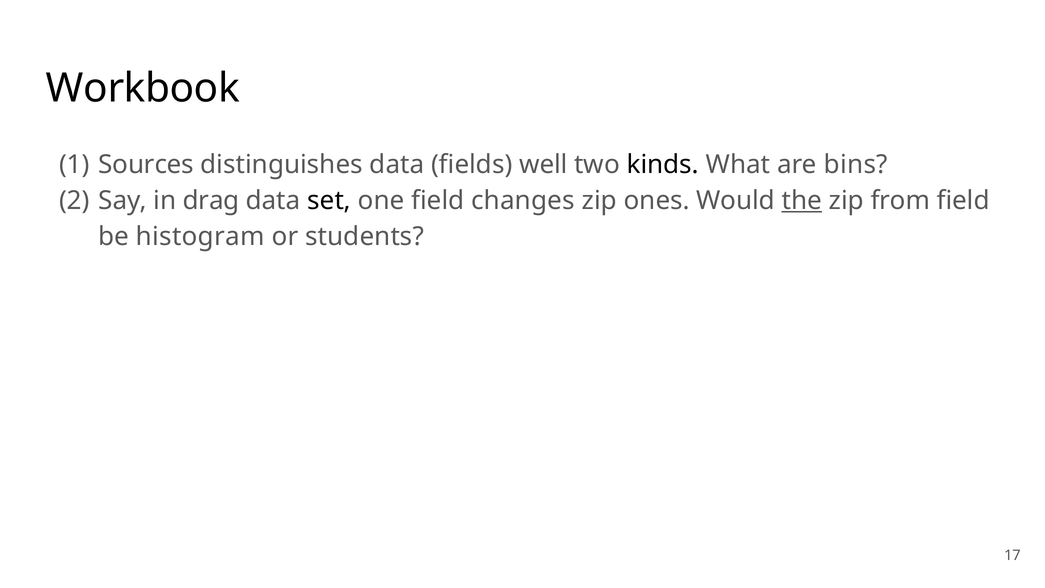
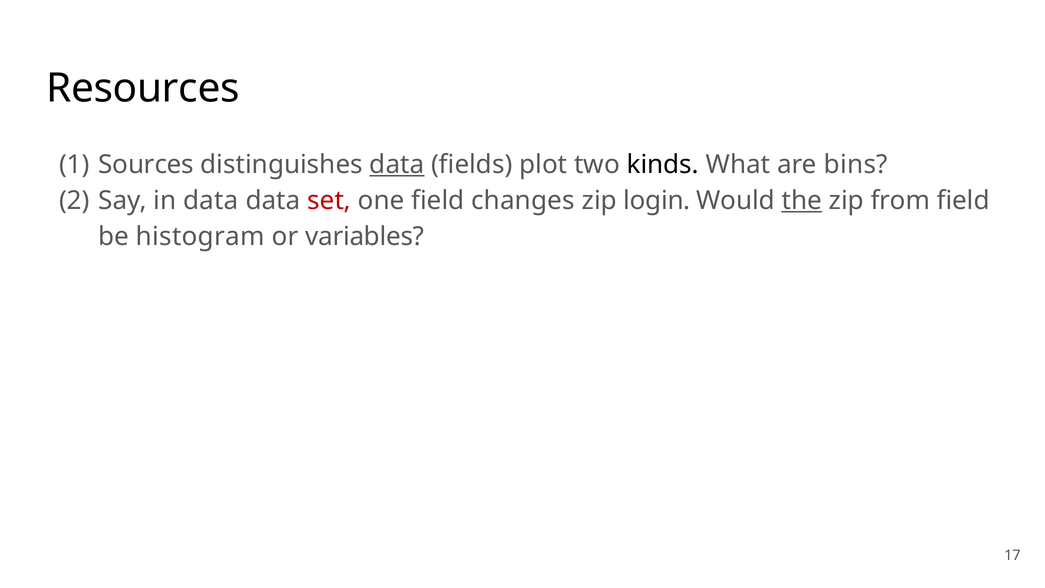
Workbook: Workbook -> Resources
data at (397, 164) underline: none -> present
well: well -> plot
in drag: drag -> data
set colour: black -> red
ones: ones -> login
students: students -> variables
